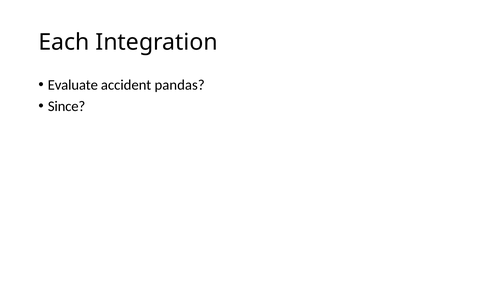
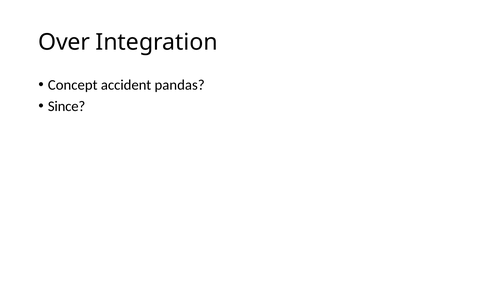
Each: Each -> Over
Evaluate: Evaluate -> Concept
